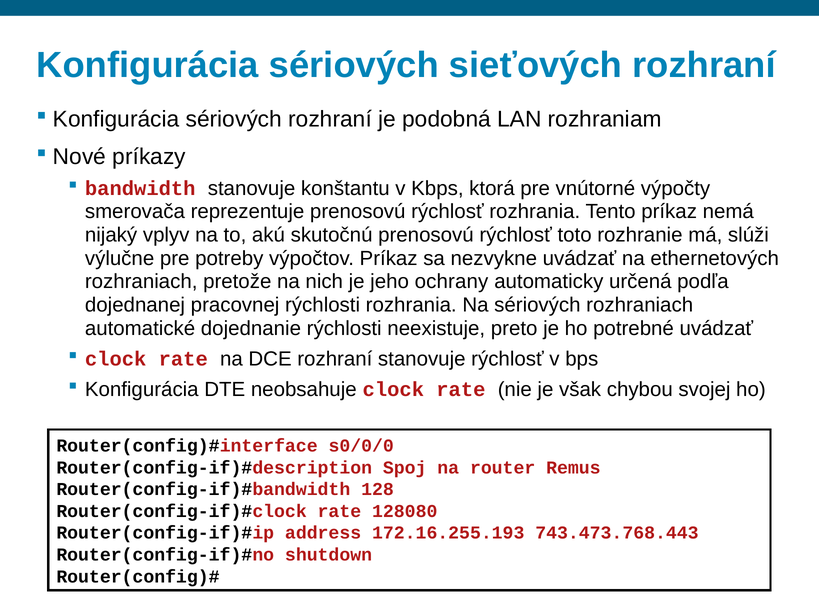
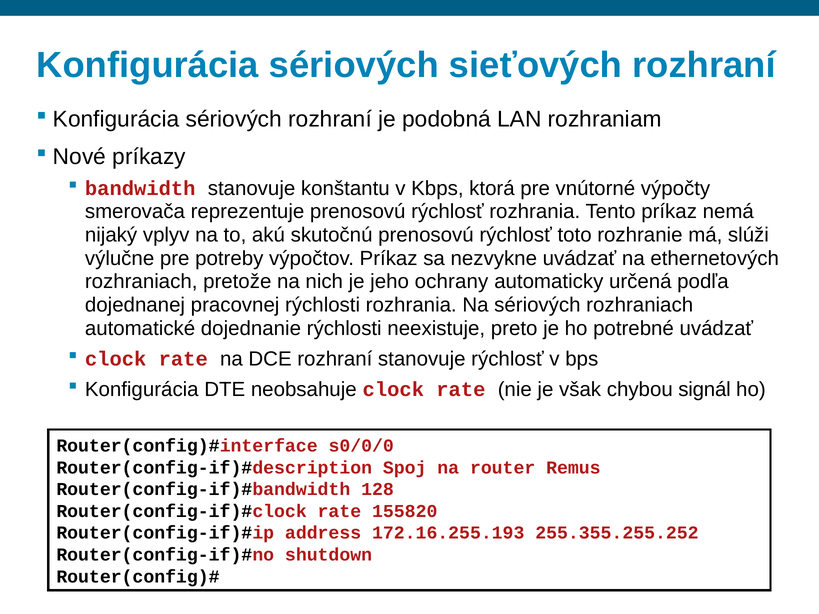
svojej: svojej -> signál
128080: 128080 -> 155820
743.473.768.443: 743.473.768.443 -> 255.355.255.252
